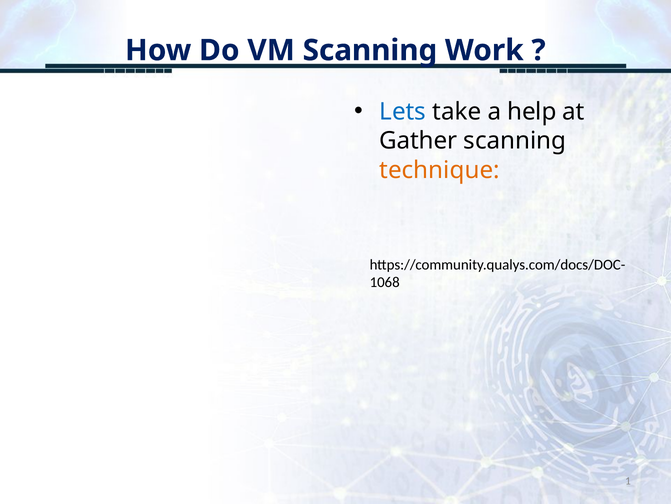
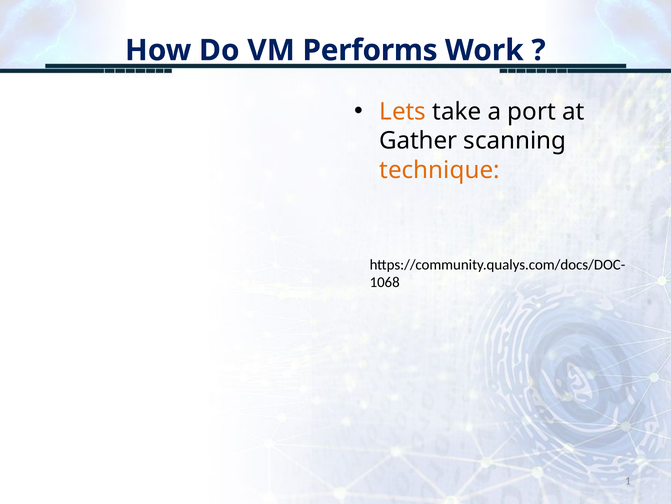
VM Scanning: Scanning -> Performs
Lets colour: blue -> orange
help: help -> port
